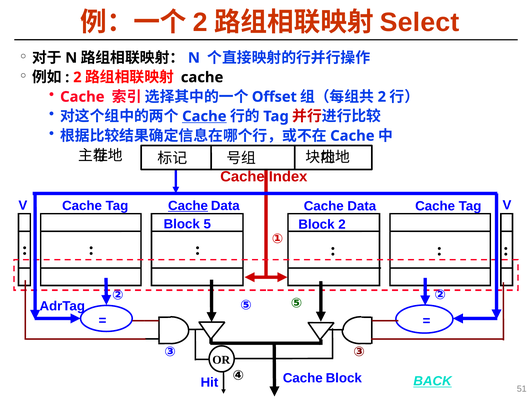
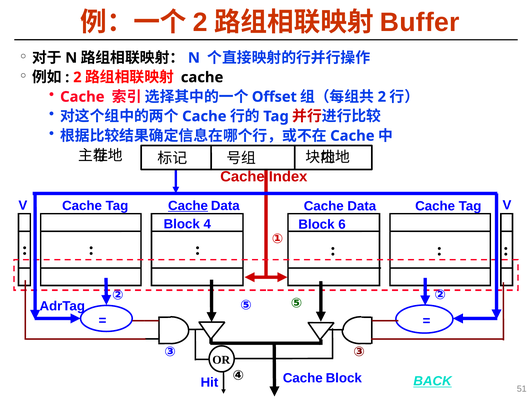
Select: Select -> Buffer
Cache at (204, 116) underline: present -> none
5: 5 -> 4
Block 2: 2 -> 6
